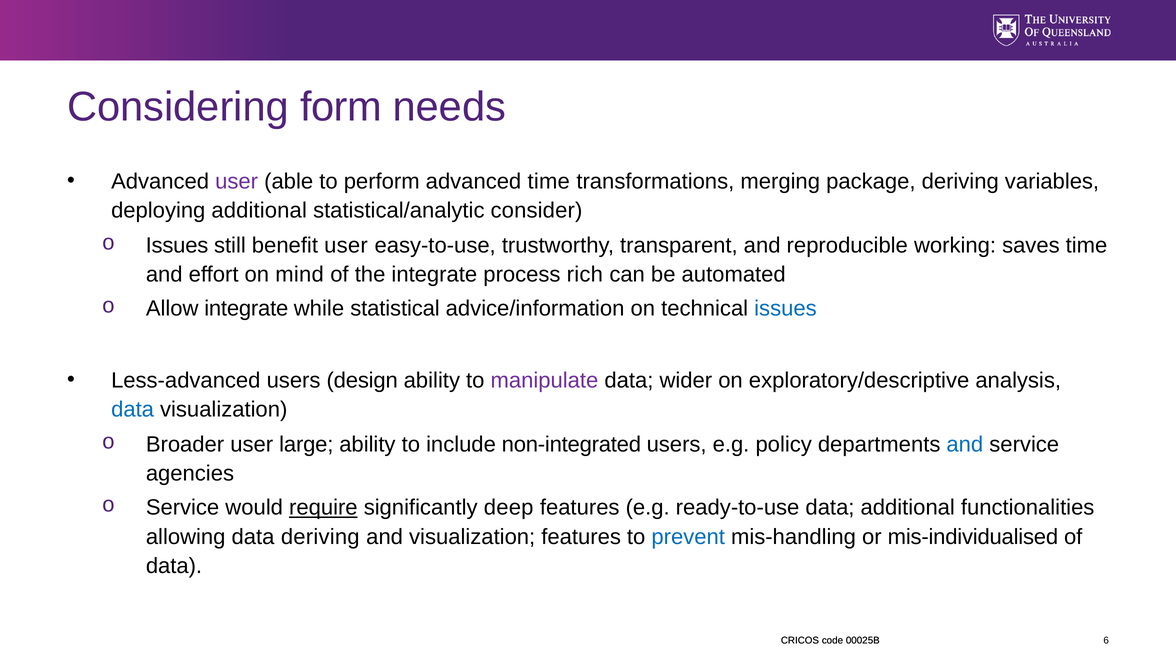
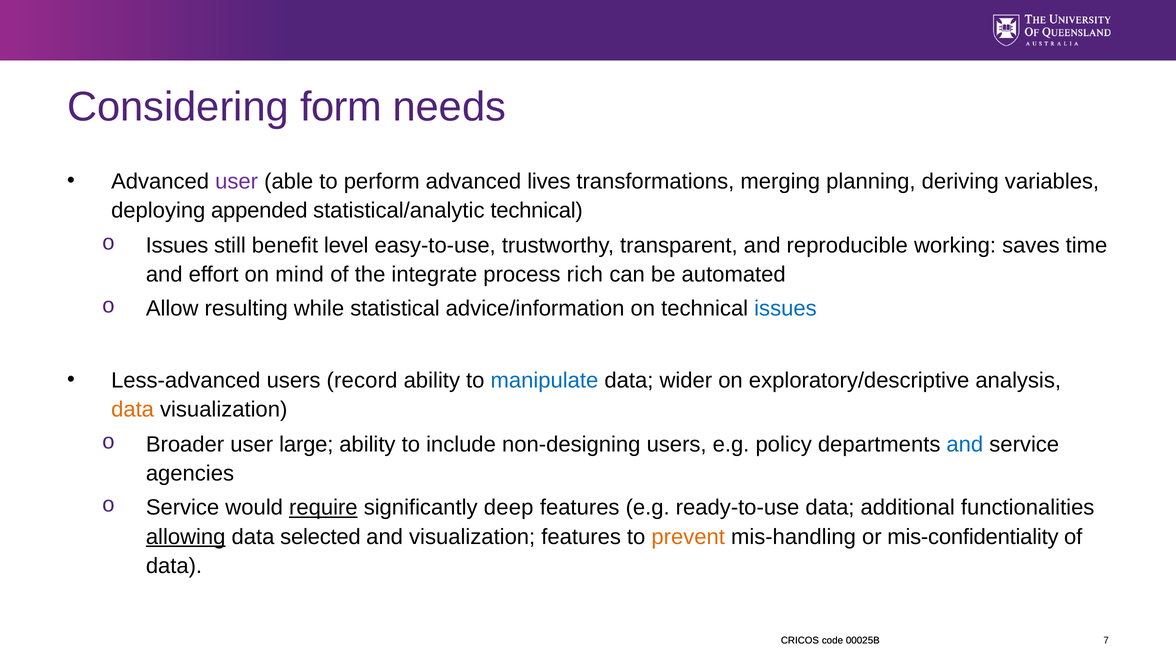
advanced time: time -> lives
package: package -> planning
deploying additional: additional -> appended
statistical/analytic consider: consider -> technical
benefit user: user -> level
Allow integrate: integrate -> resulting
design: design -> record
manipulate colour: purple -> blue
data at (133, 410) colour: blue -> orange
non-integrated: non-integrated -> non-designing
allowing underline: none -> present
data deriving: deriving -> selected
prevent colour: blue -> orange
mis-individualised: mis-individualised -> mis-confidentiality
6: 6 -> 7
